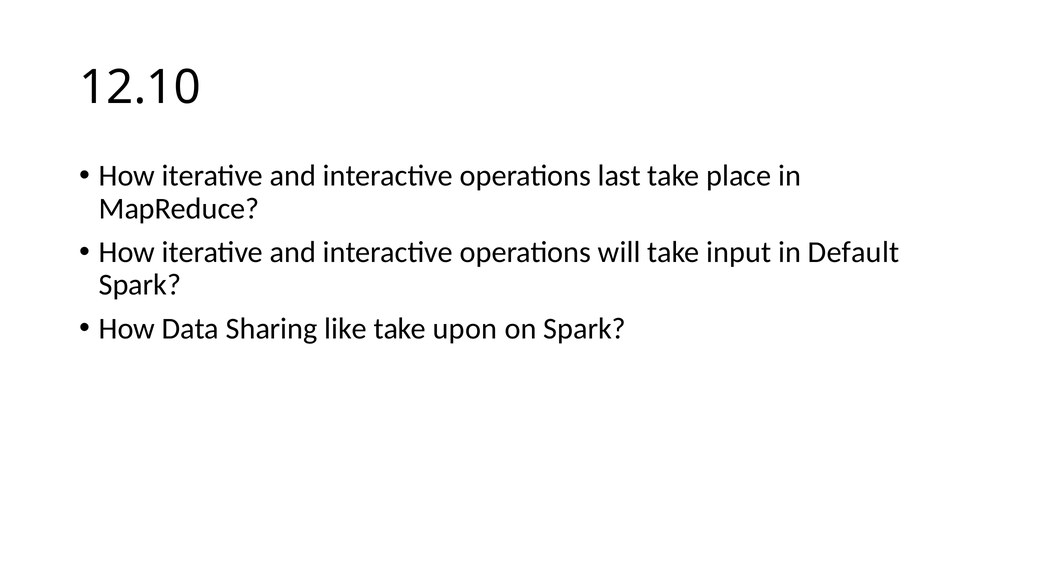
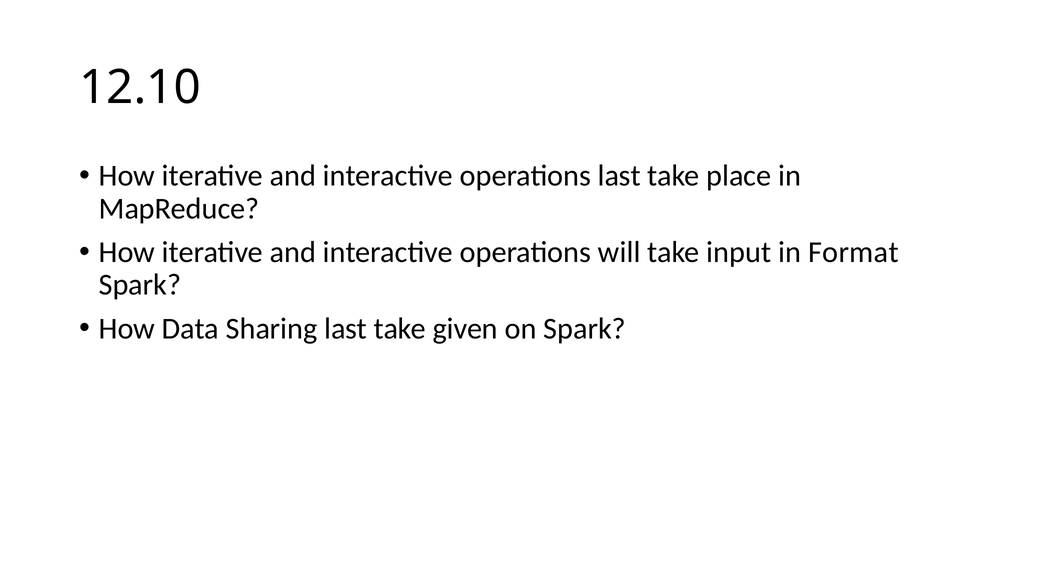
Default: Default -> Format
Sharing like: like -> last
upon: upon -> given
